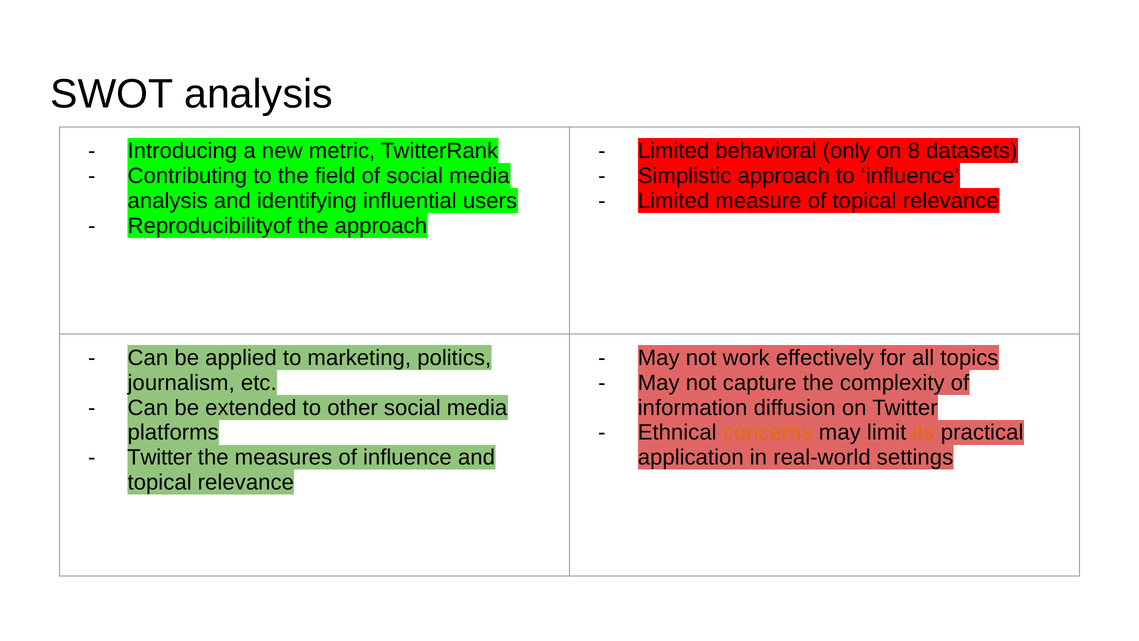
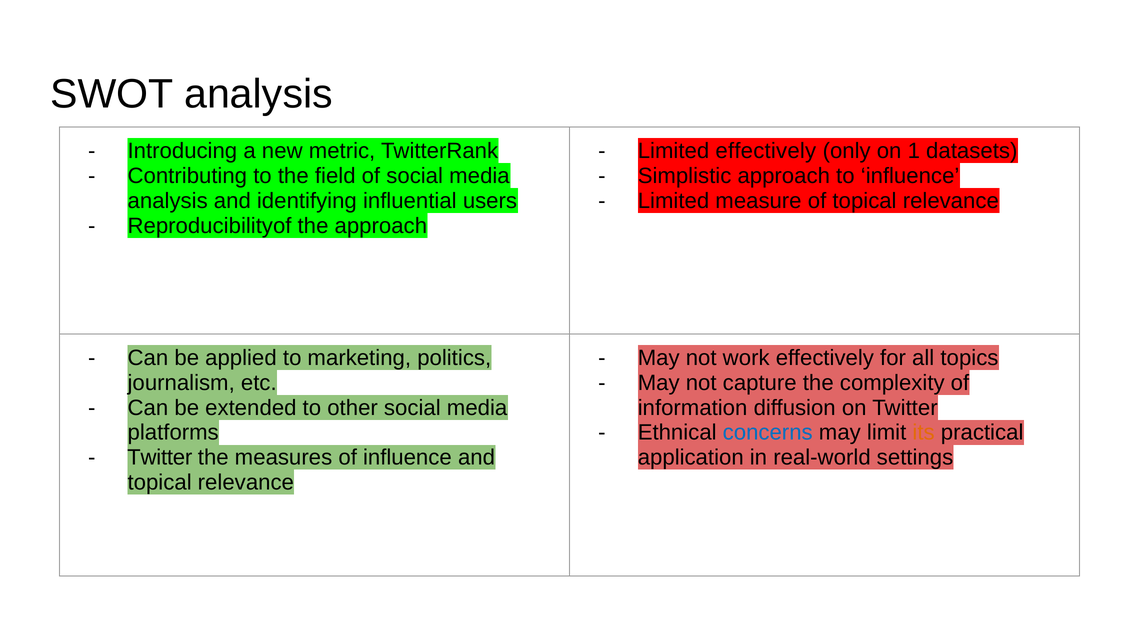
Limited behavioral: behavioral -> effectively
8: 8 -> 1
concerns colour: orange -> blue
